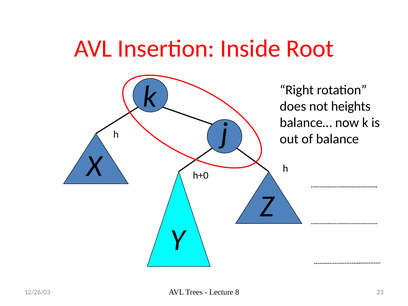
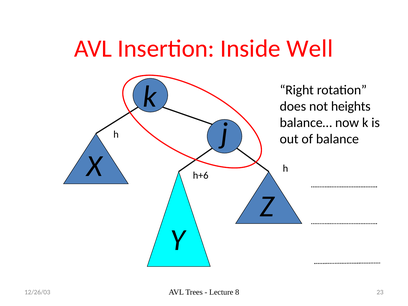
Root: Root -> Well
h+0: h+0 -> h+6
